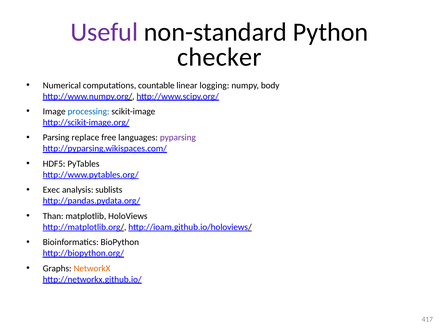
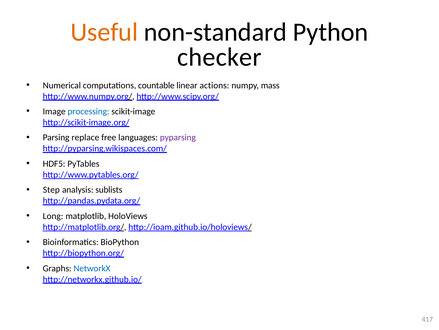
Useful colour: purple -> orange
logging: logging -> actions
body: body -> mass
Exec: Exec -> Step
Than: Than -> Long
NetworkX colour: orange -> blue
